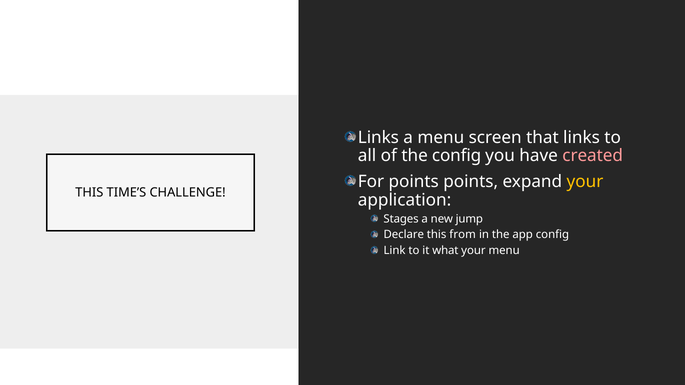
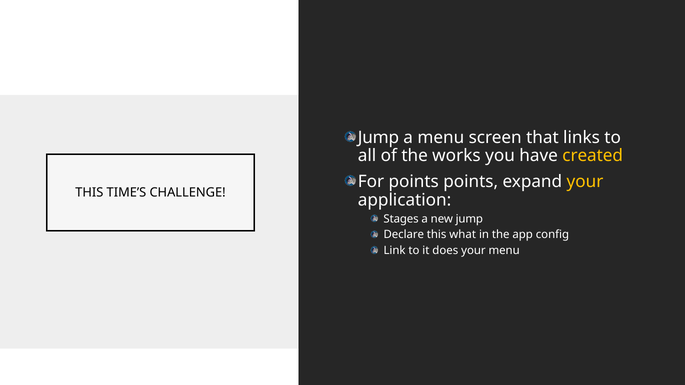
Links at (378, 137): Links -> Jump
the config: config -> works
created colour: pink -> yellow
from: from -> what
what: what -> does
